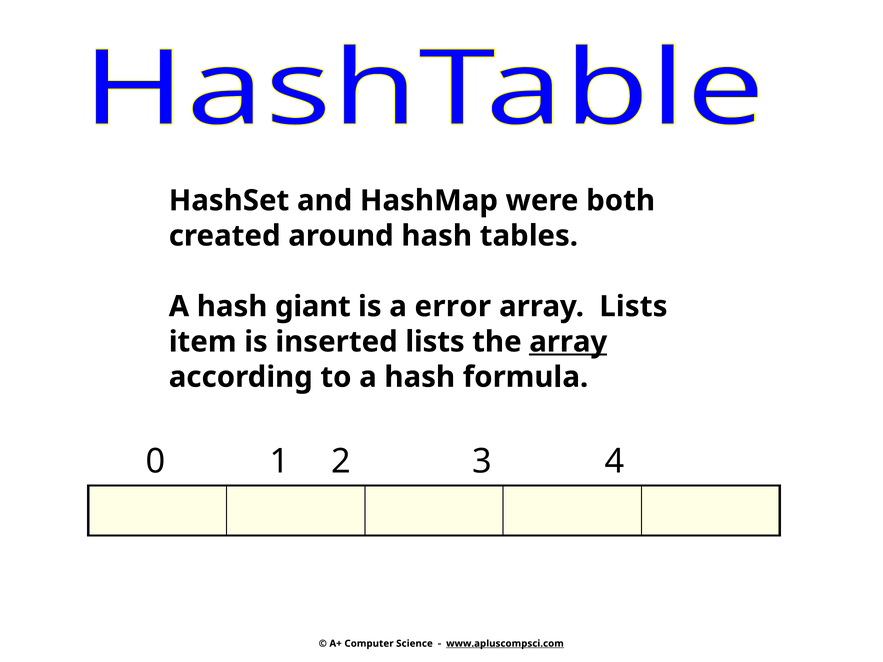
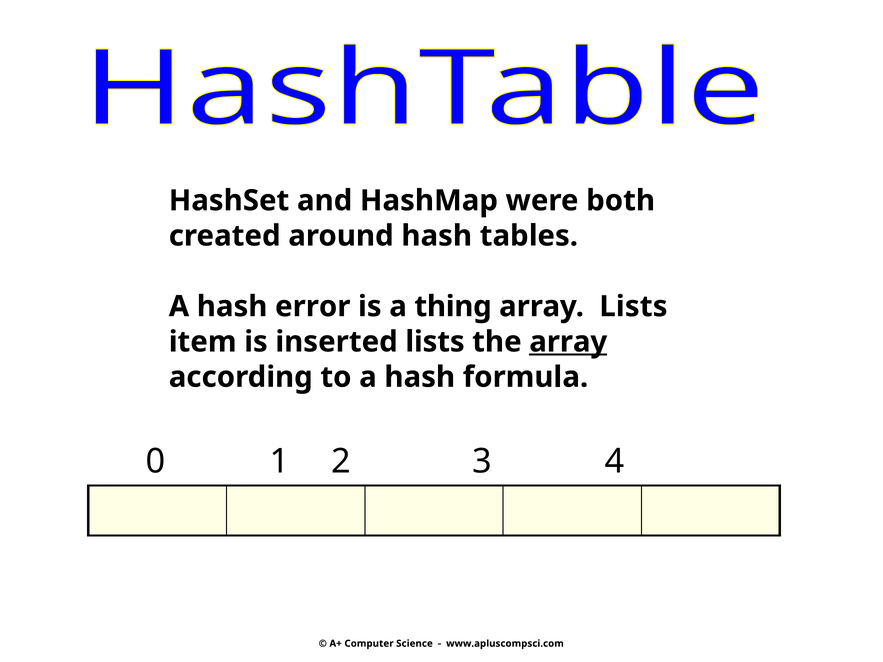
giant: giant -> error
error: error -> thing
www.apluscompsci.com underline: present -> none
